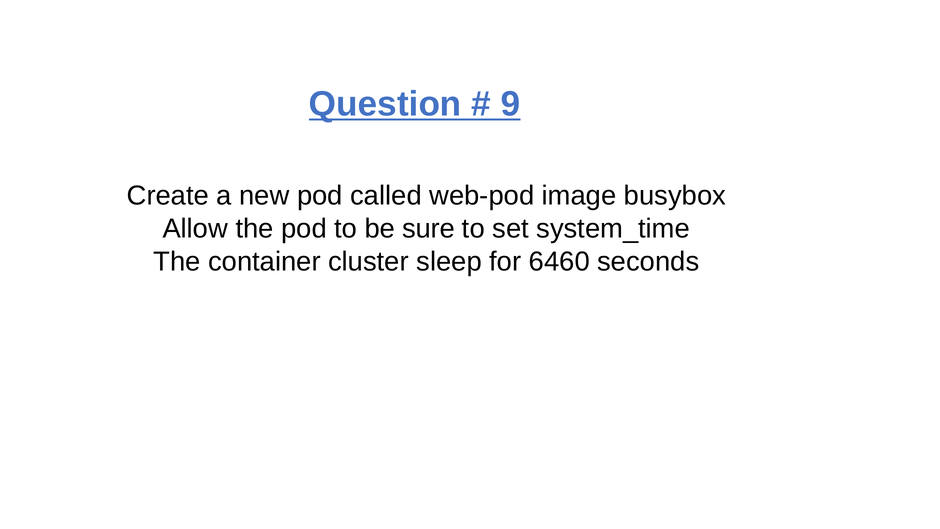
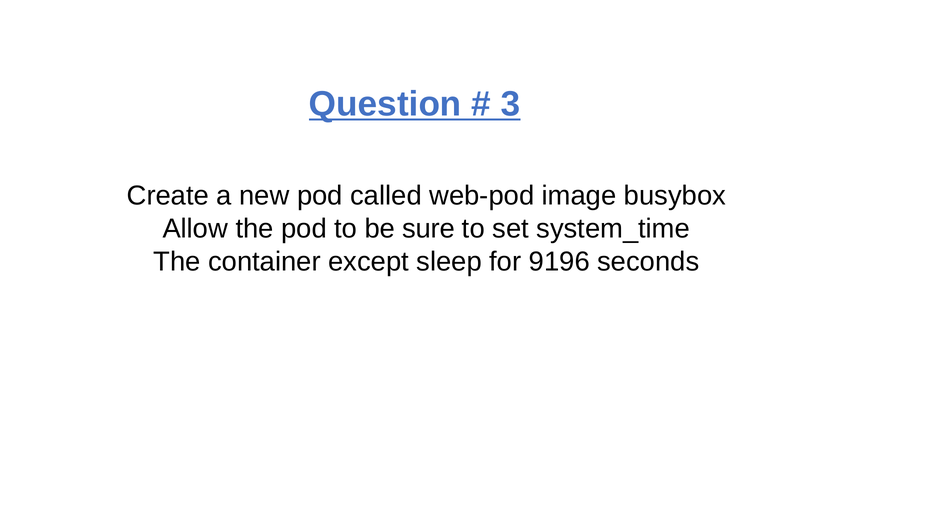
9: 9 -> 3
cluster: cluster -> except
6460: 6460 -> 9196
